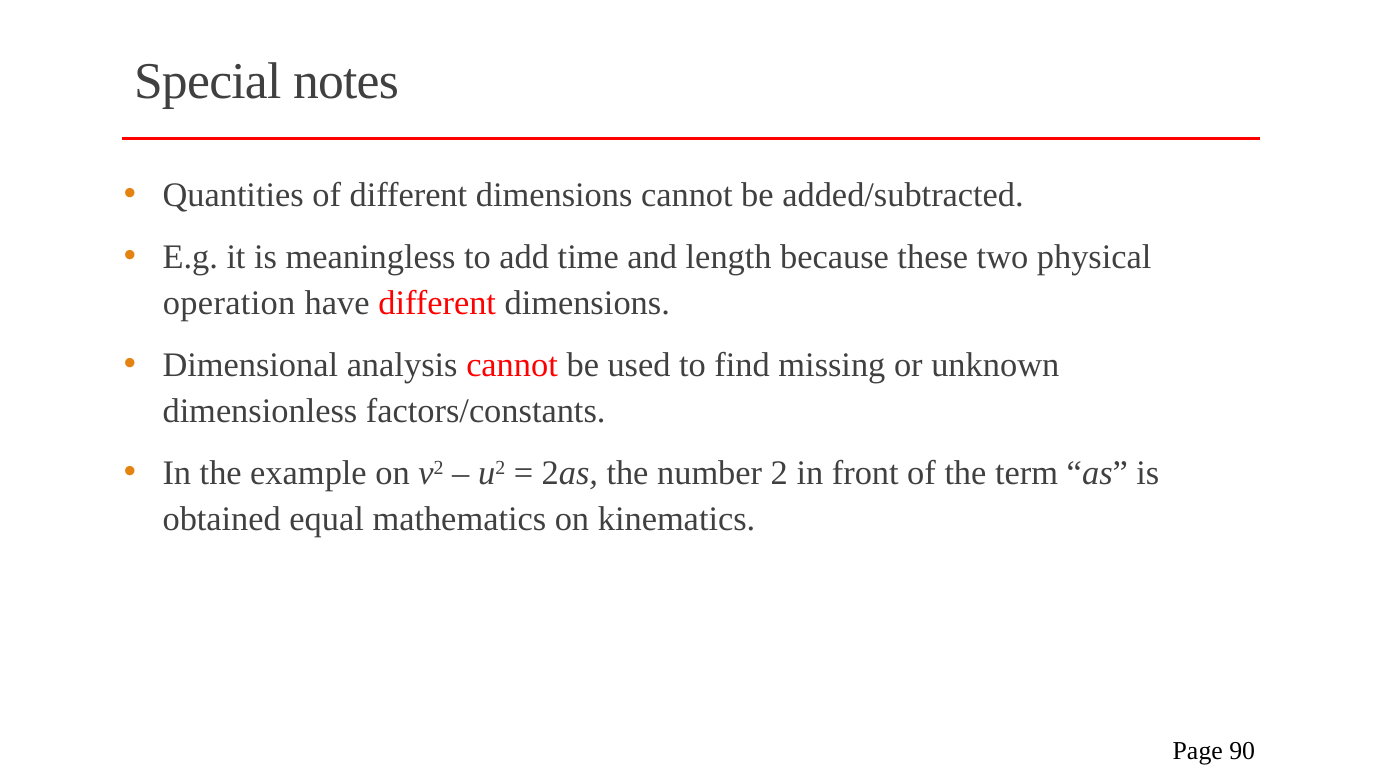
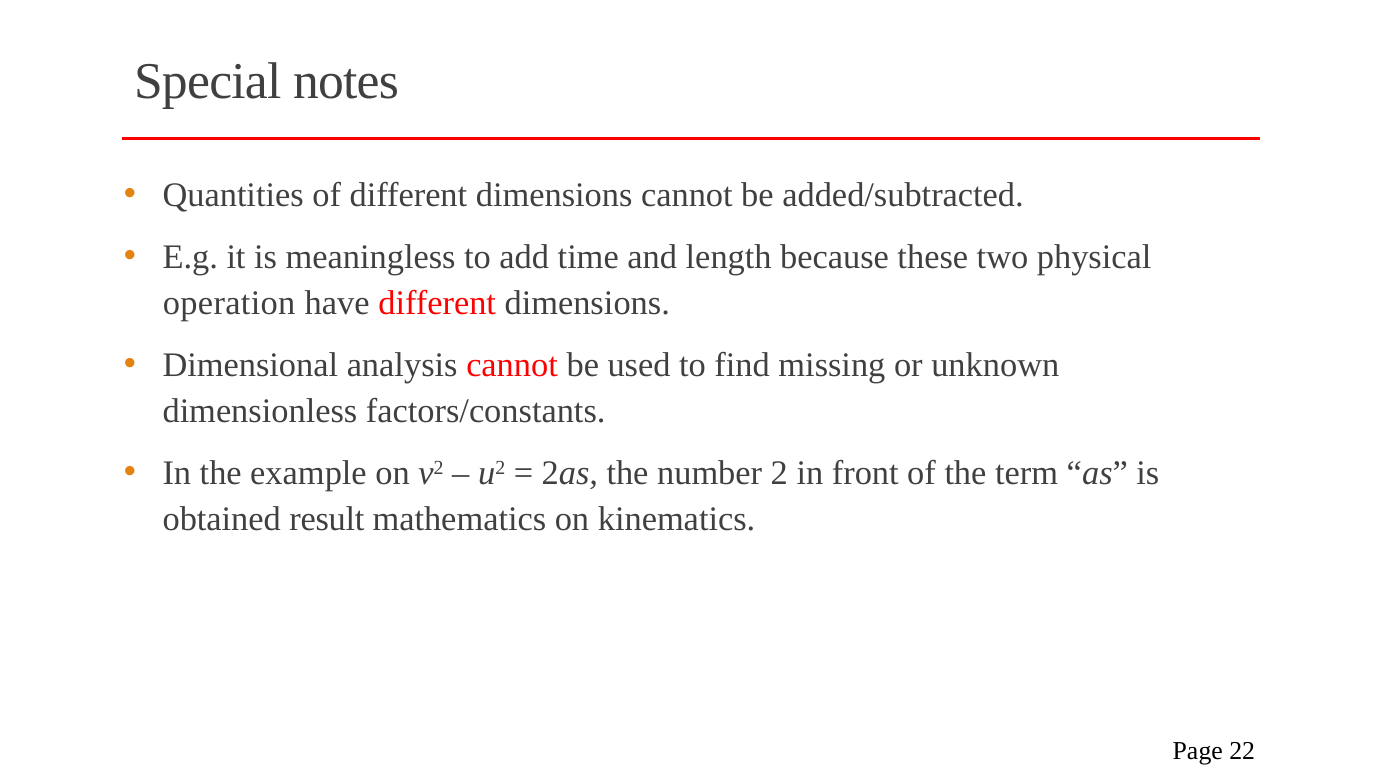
equal: equal -> result
90: 90 -> 22
